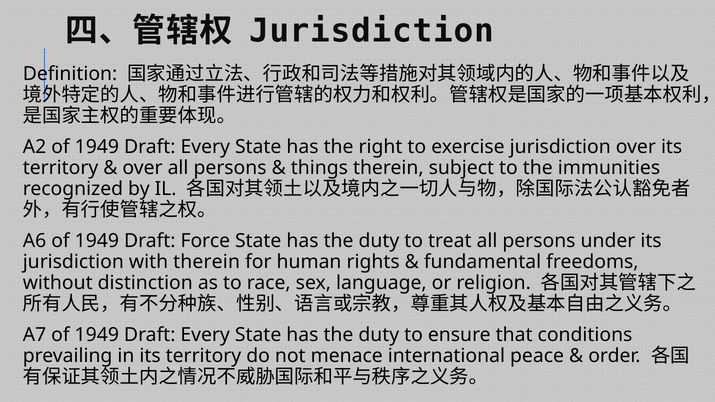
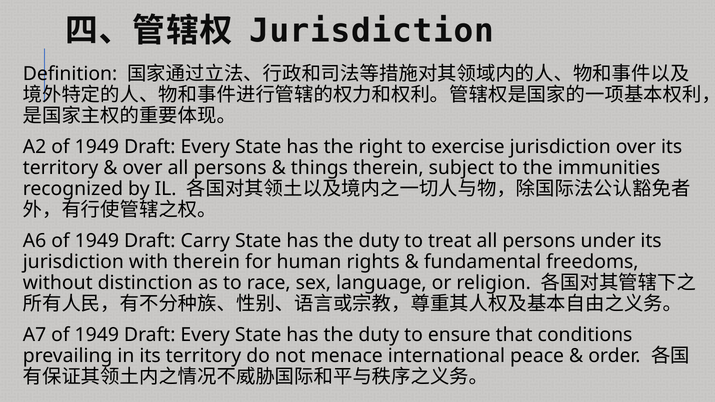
Force: Force -> Carry
